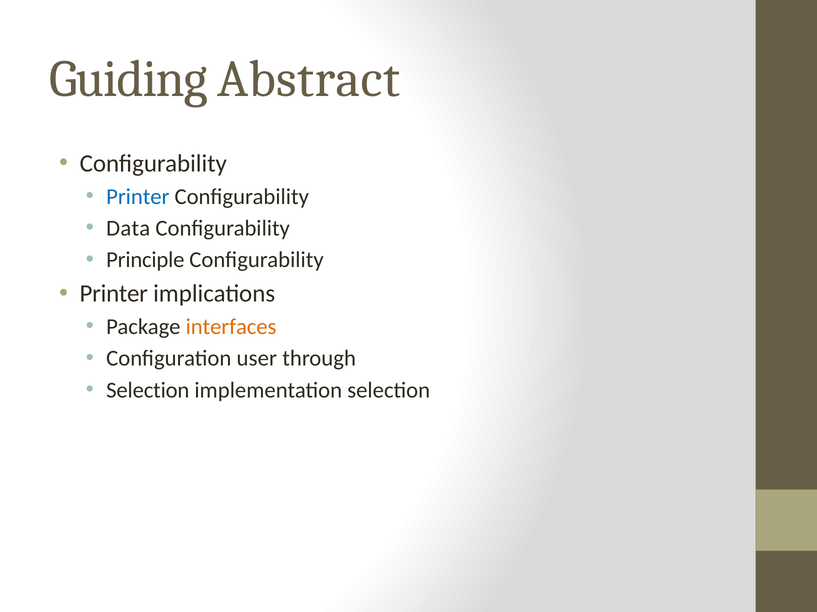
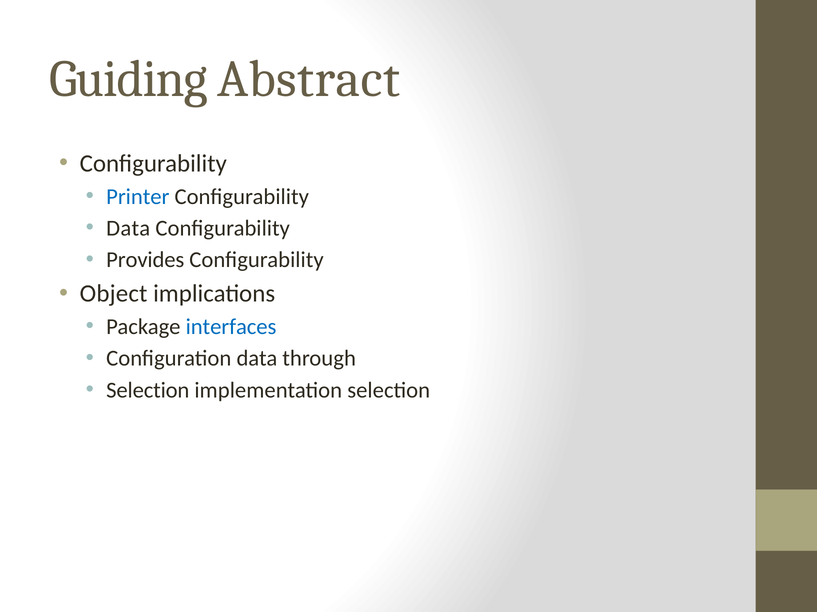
Principle: Principle -> Provides
Printer at (114, 294): Printer -> Object
interfaces colour: orange -> blue
Configuration user: user -> data
